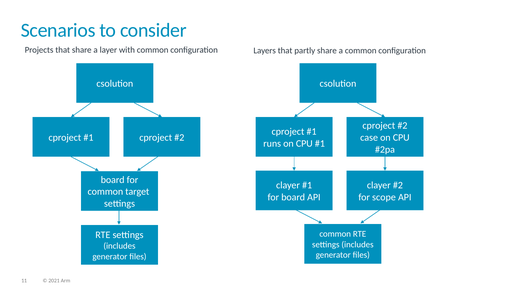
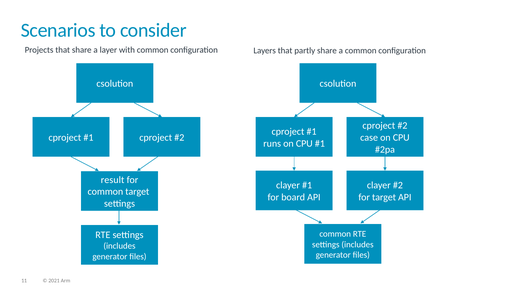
board at (113, 180): board -> result
for scope: scope -> target
